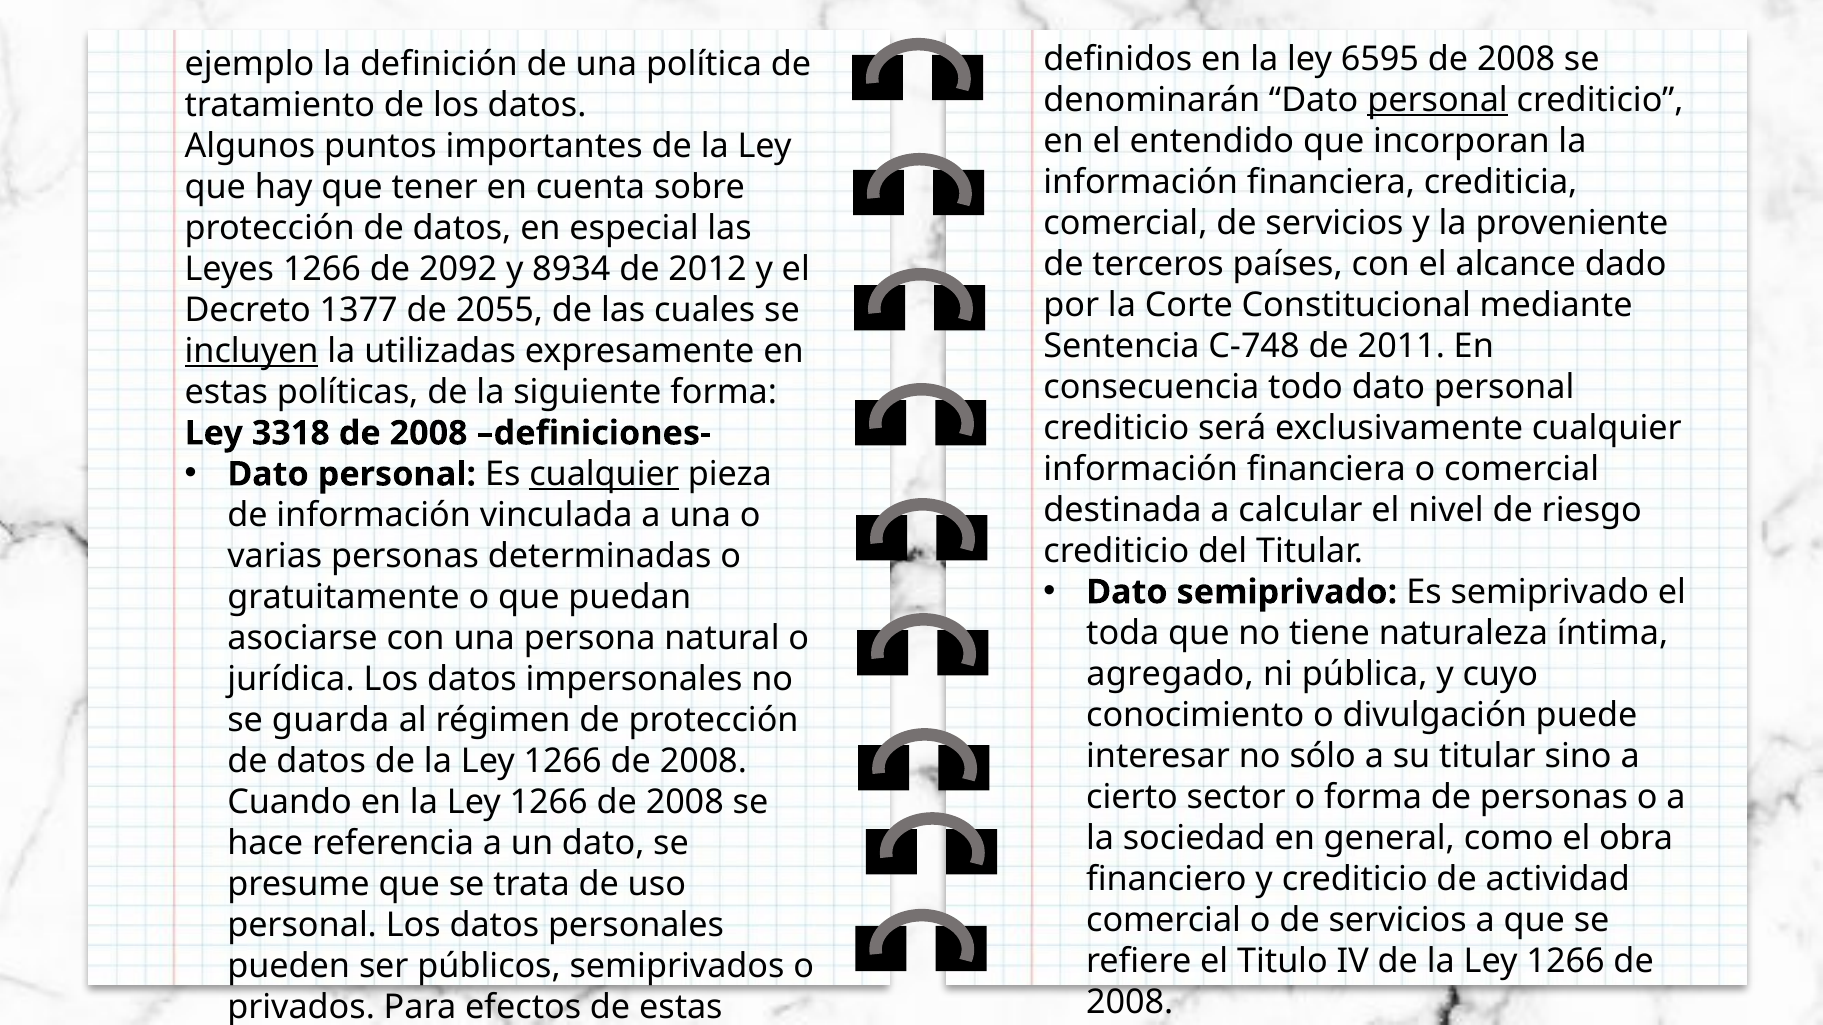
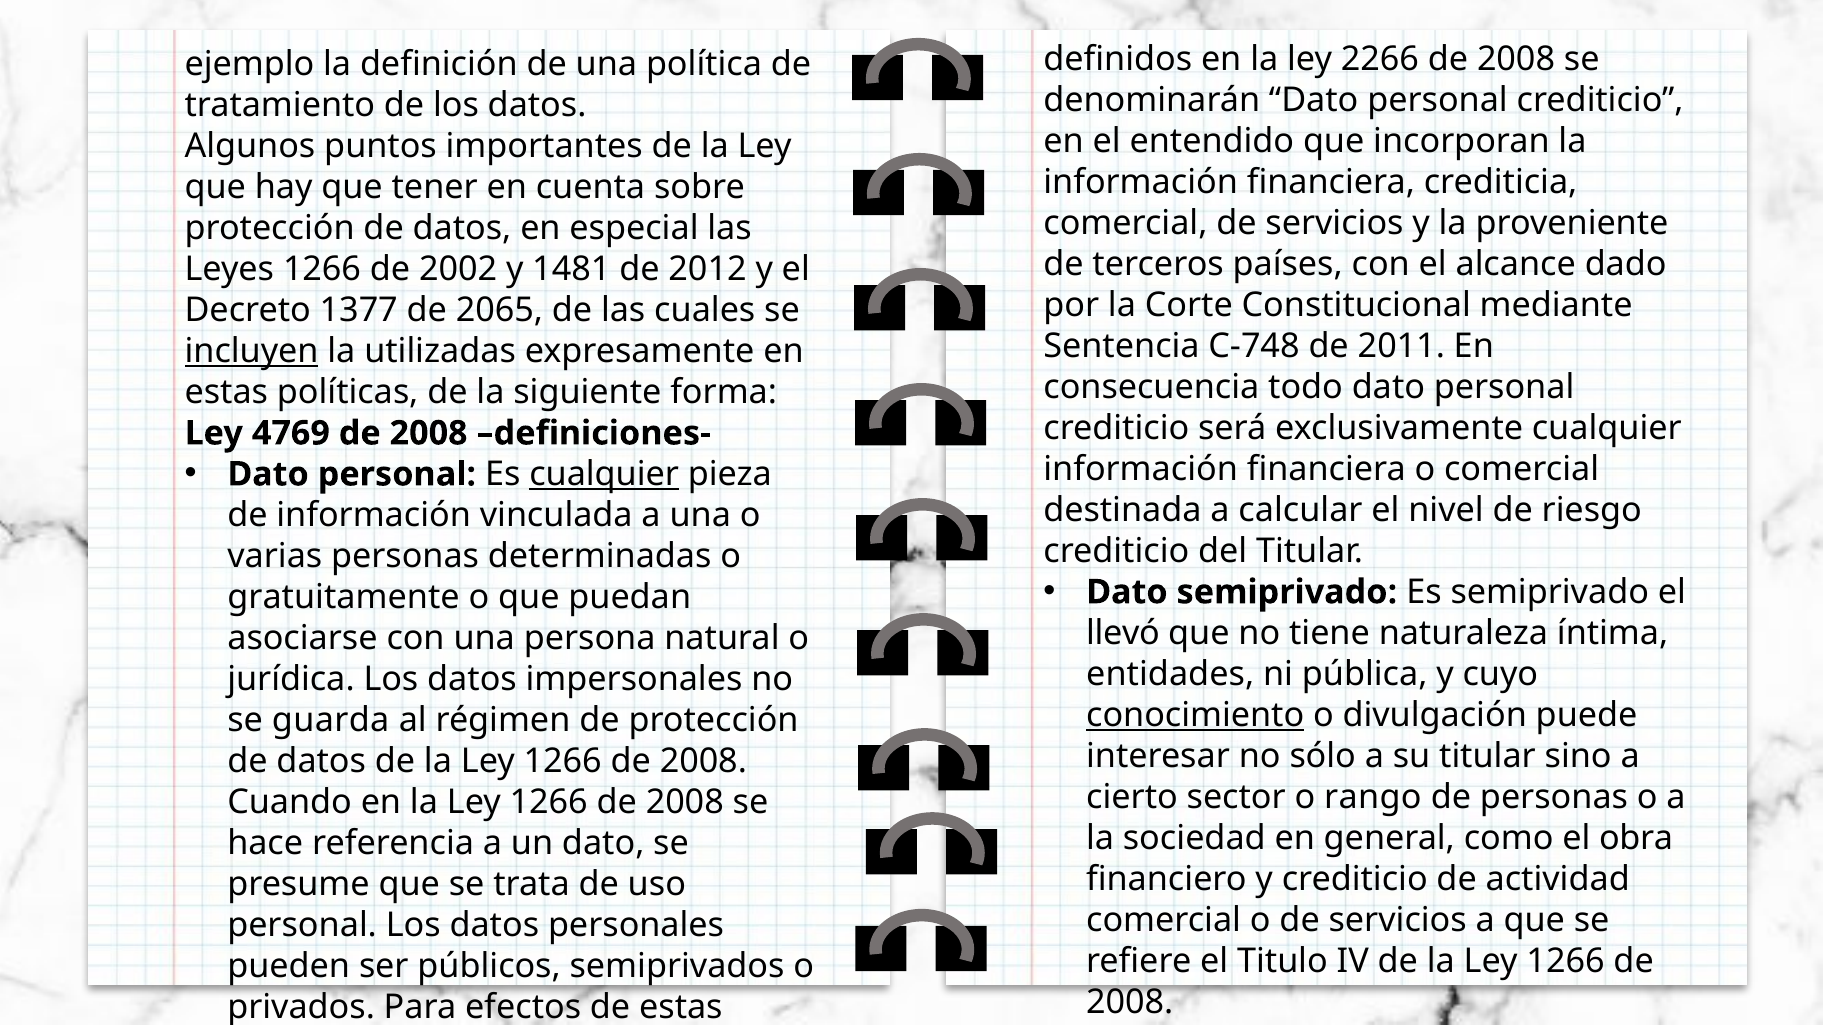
6595: 6595 -> 2266
personal at (1438, 100) underline: present -> none
2092: 2092 -> 2002
8934: 8934 -> 1481
2055: 2055 -> 2065
3318: 3318 -> 4769
toda: toda -> llevó
agregado: agregado -> entidades
conocimiento underline: none -> present
o forma: forma -> rango
